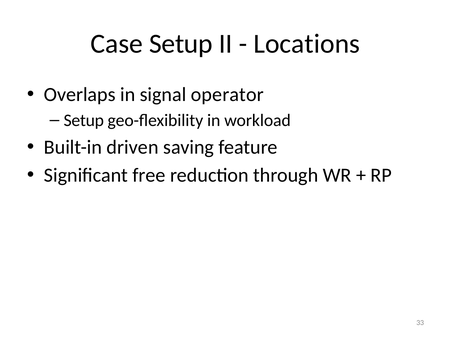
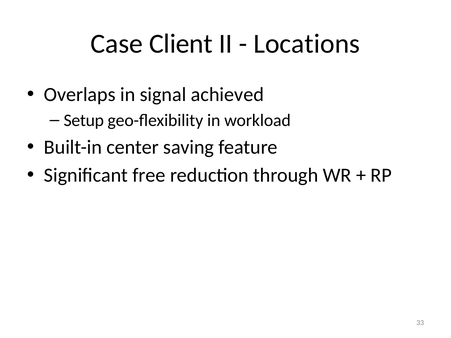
Case Setup: Setup -> Client
operator: operator -> achieved
driven: driven -> center
